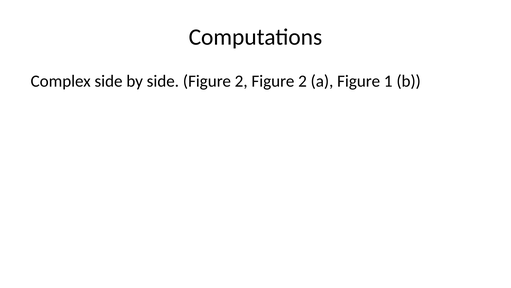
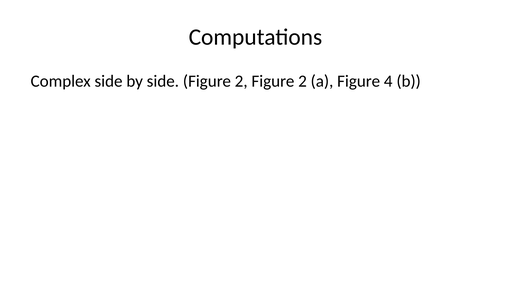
1: 1 -> 4
